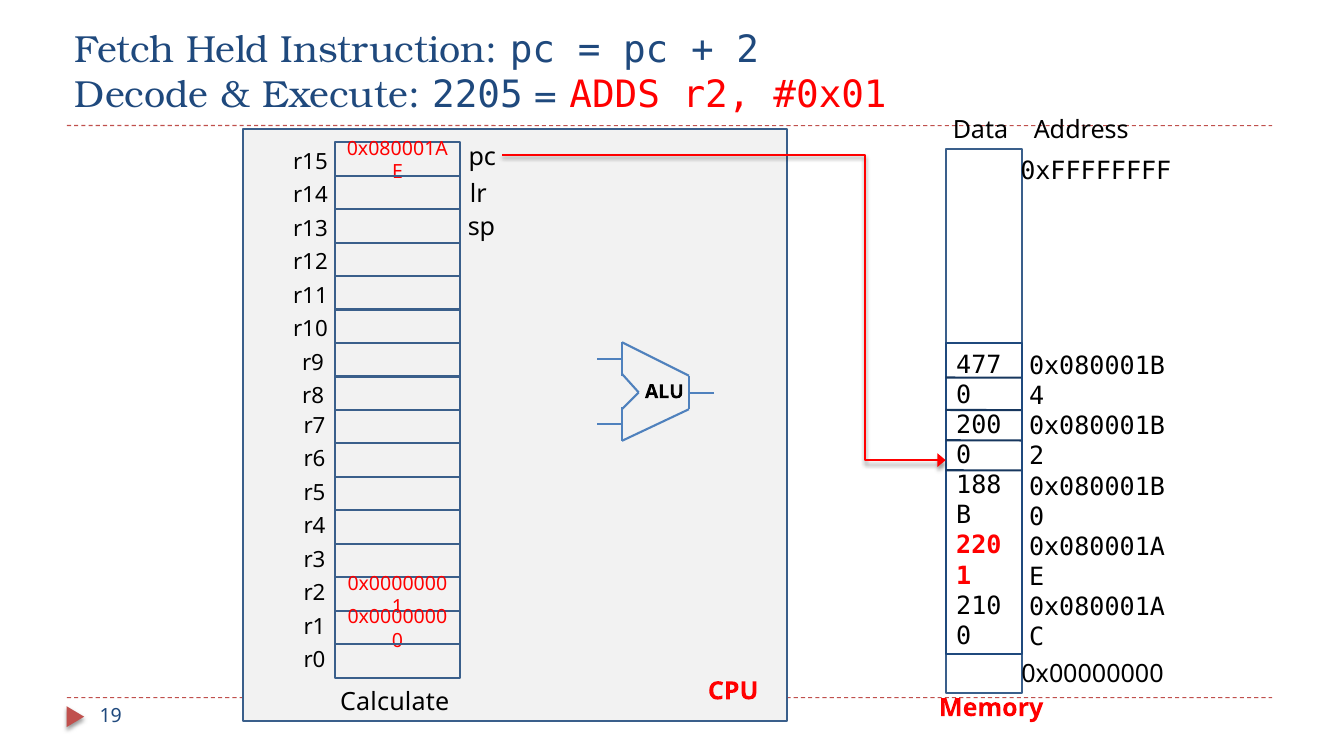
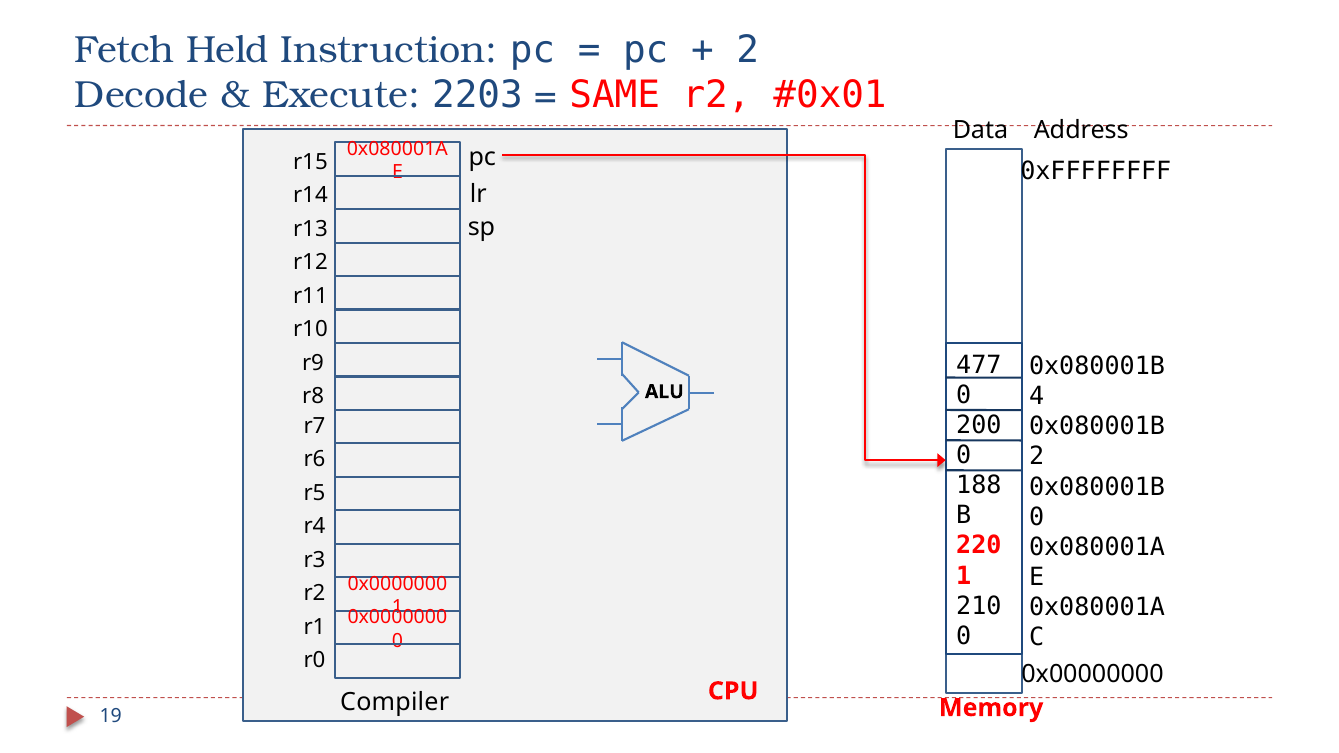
2205: 2205 -> 2203
ADDS: ADDS -> SAME
Calculate: Calculate -> Compiler
